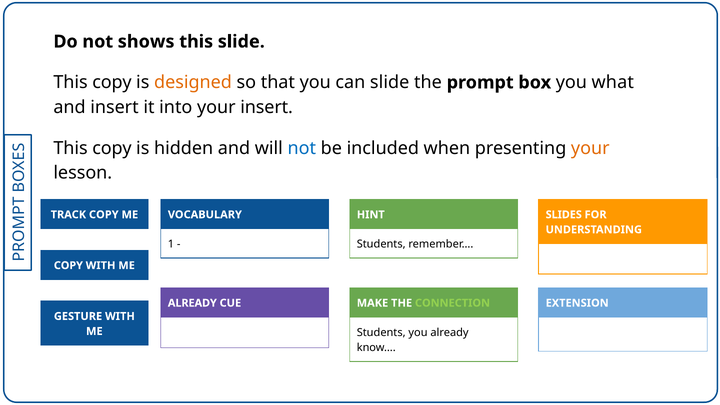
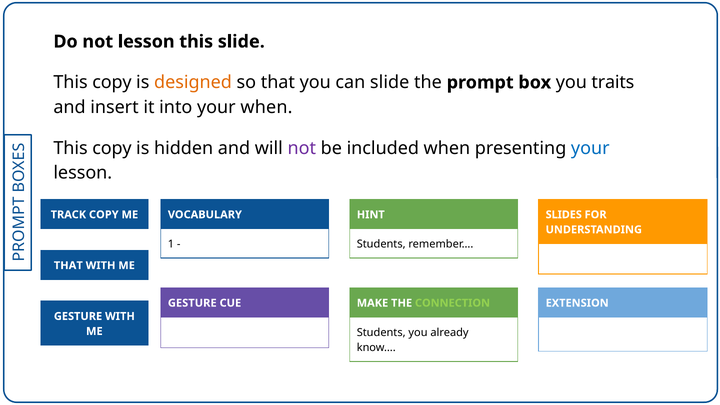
not shows: shows -> lesson
what: what -> traits
your insert: insert -> when
not at (302, 148) colour: blue -> purple
your at (590, 148) colour: orange -> blue
COPY at (68, 265): COPY -> THAT
ALREADY at (192, 303): ALREADY -> GESTURE
